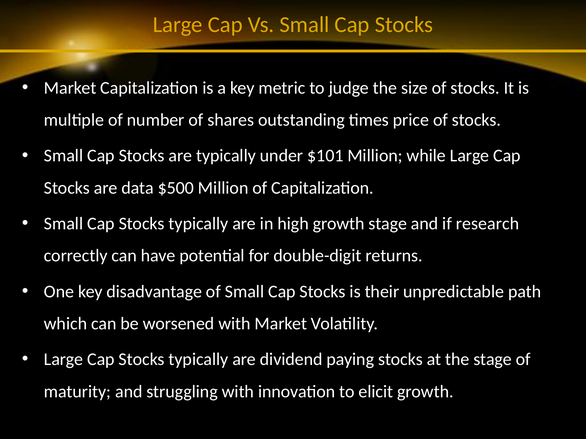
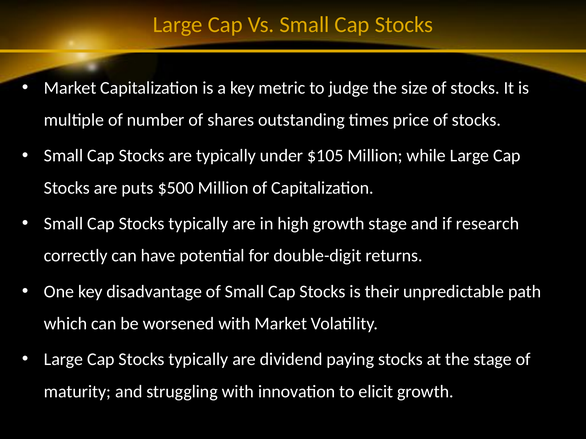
$101: $101 -> $105
data: data -> puts
